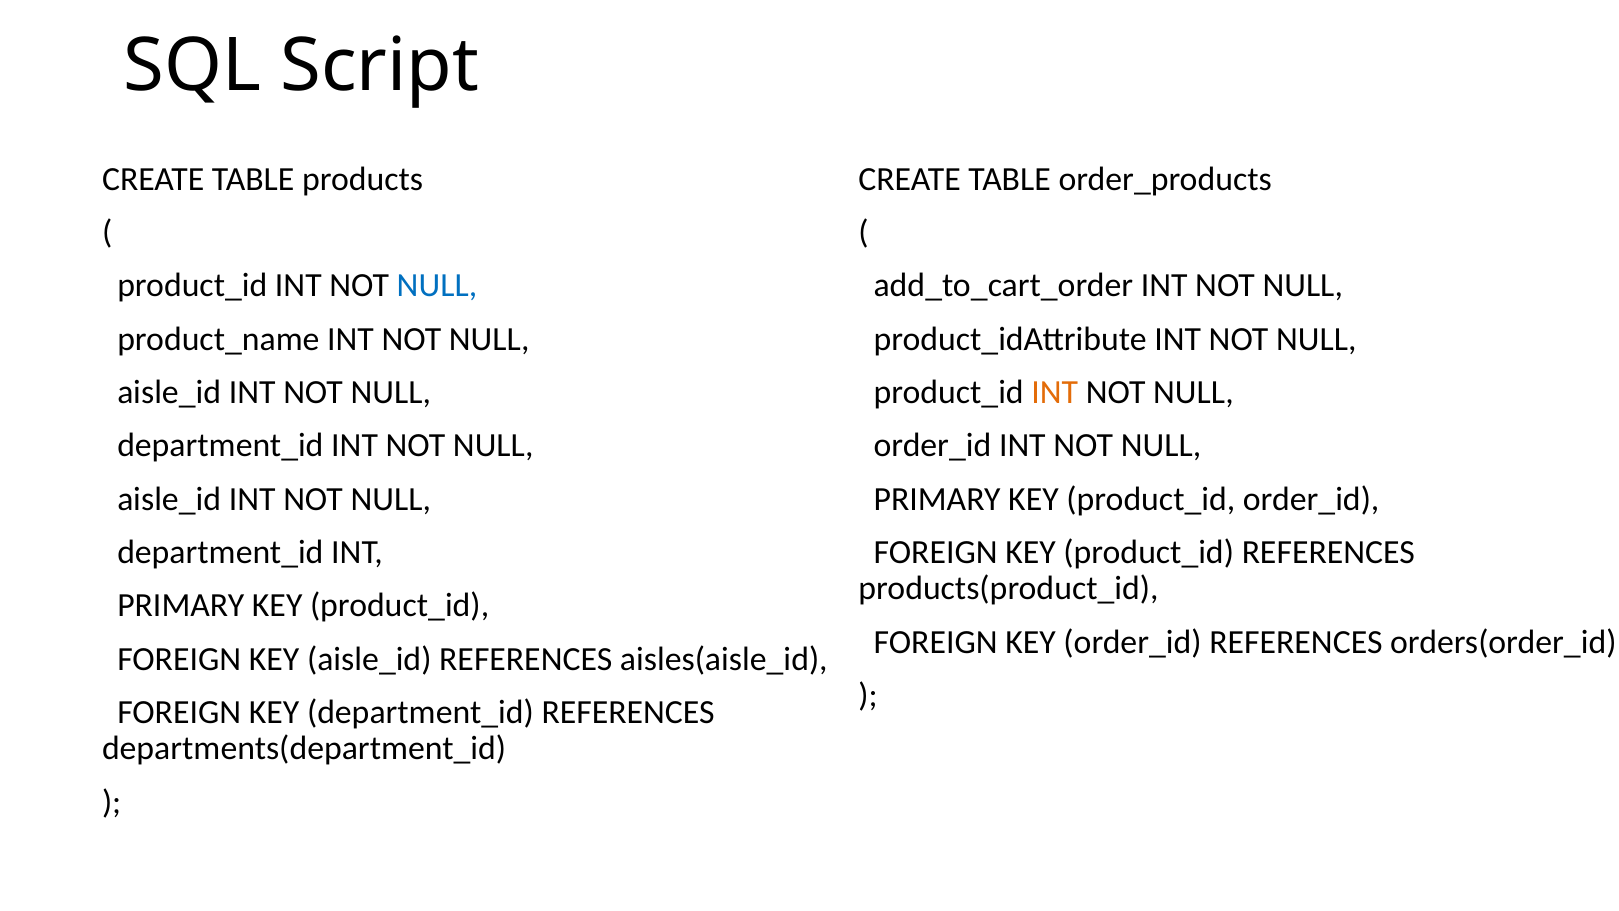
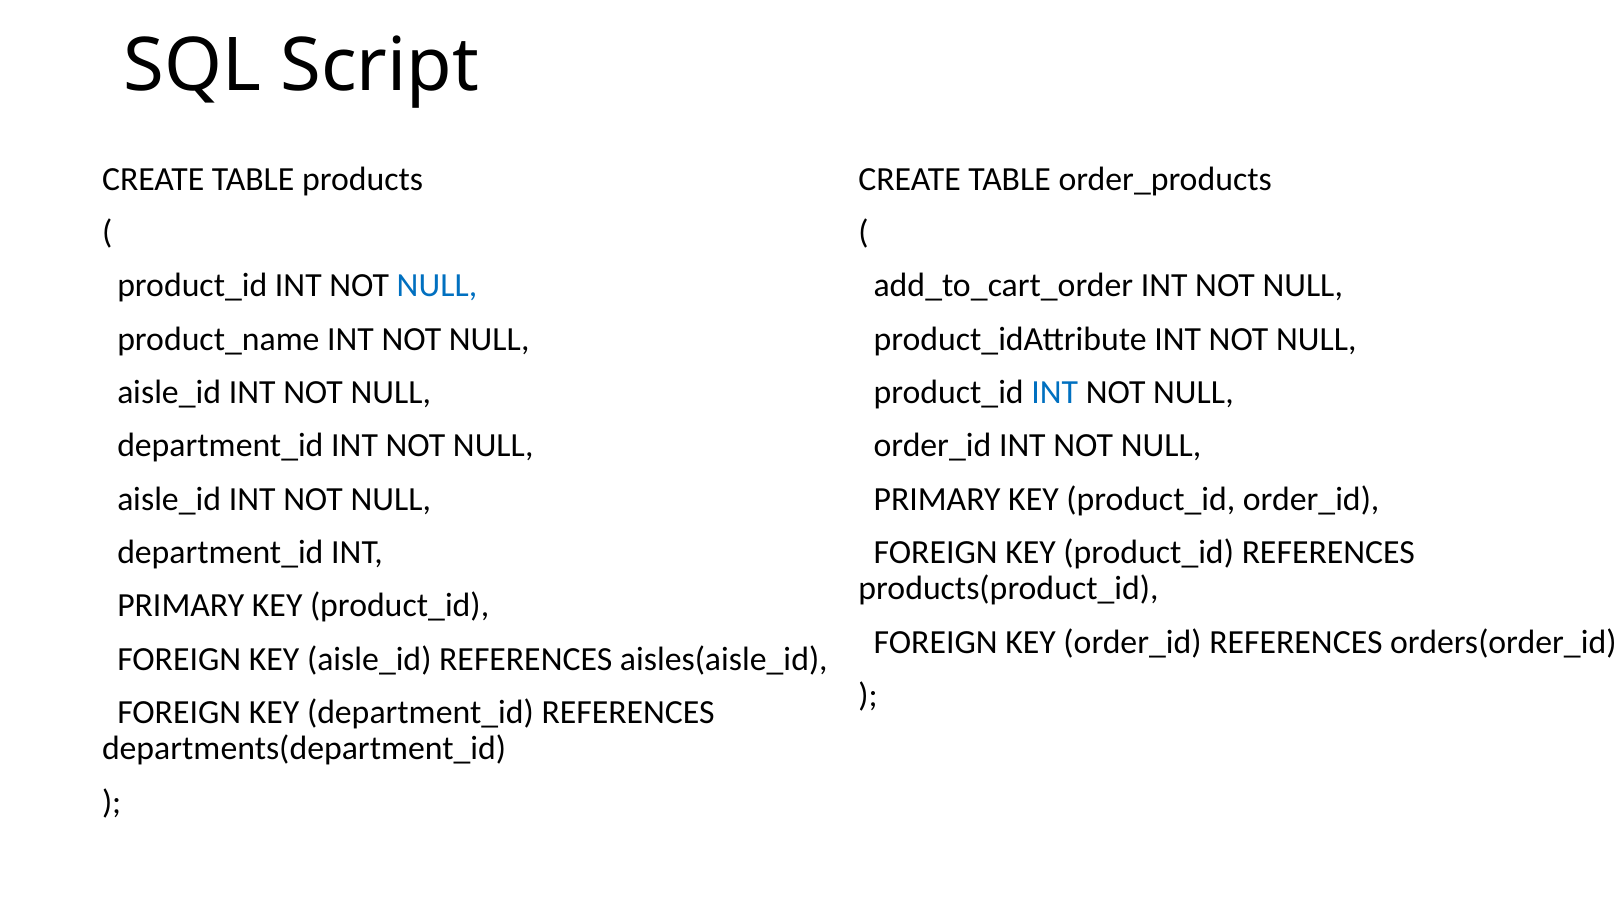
INT at (1055, 392) colour: orange -> blue
